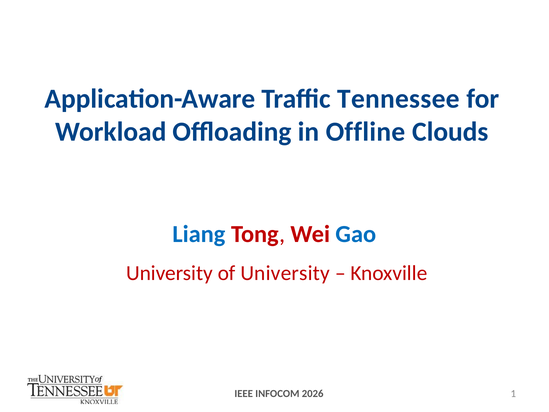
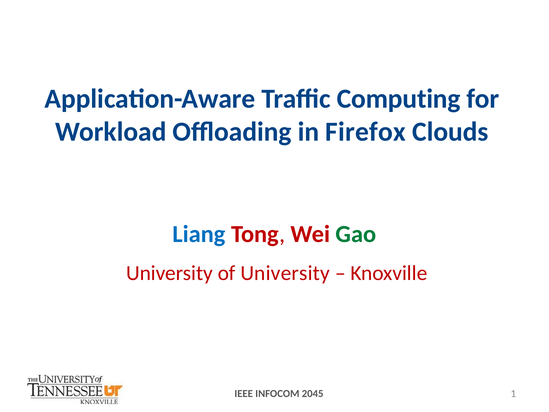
Tennessee: Tennessee -> Computing
Offline: Offline -> Firefox
Gao colour: blue -> green
2026: 2026 -> 2045
